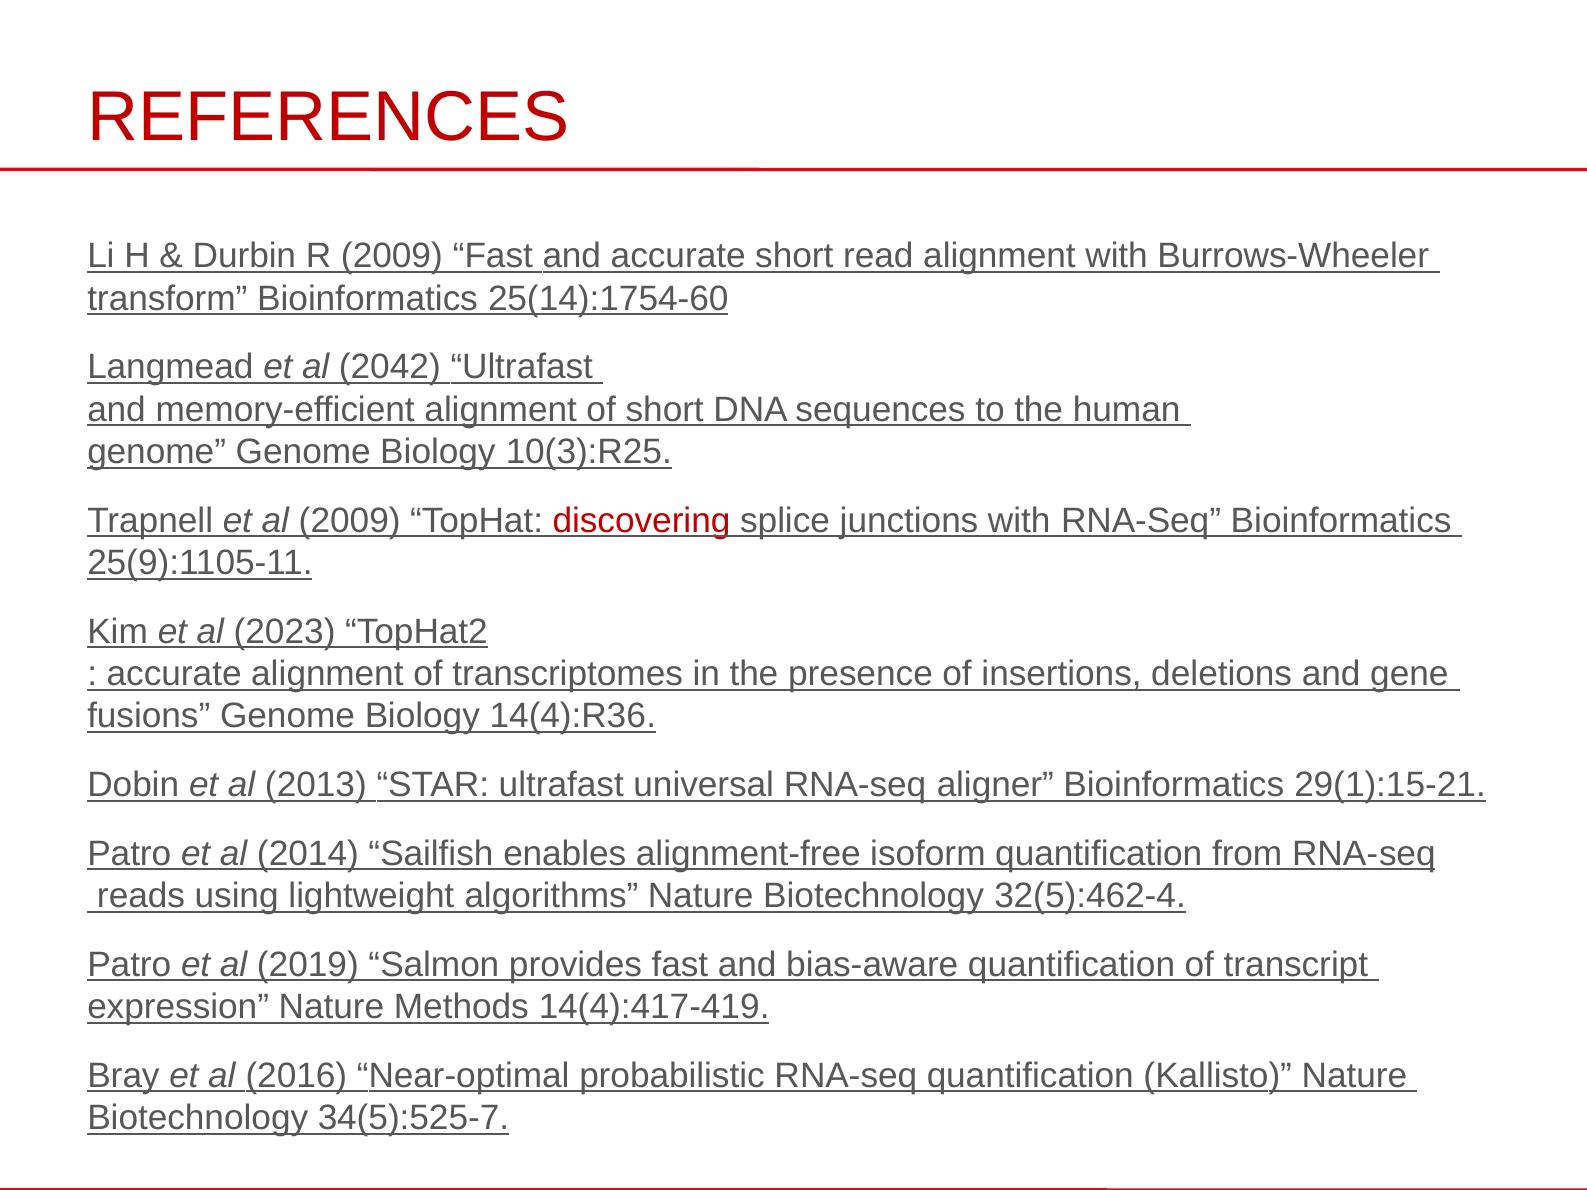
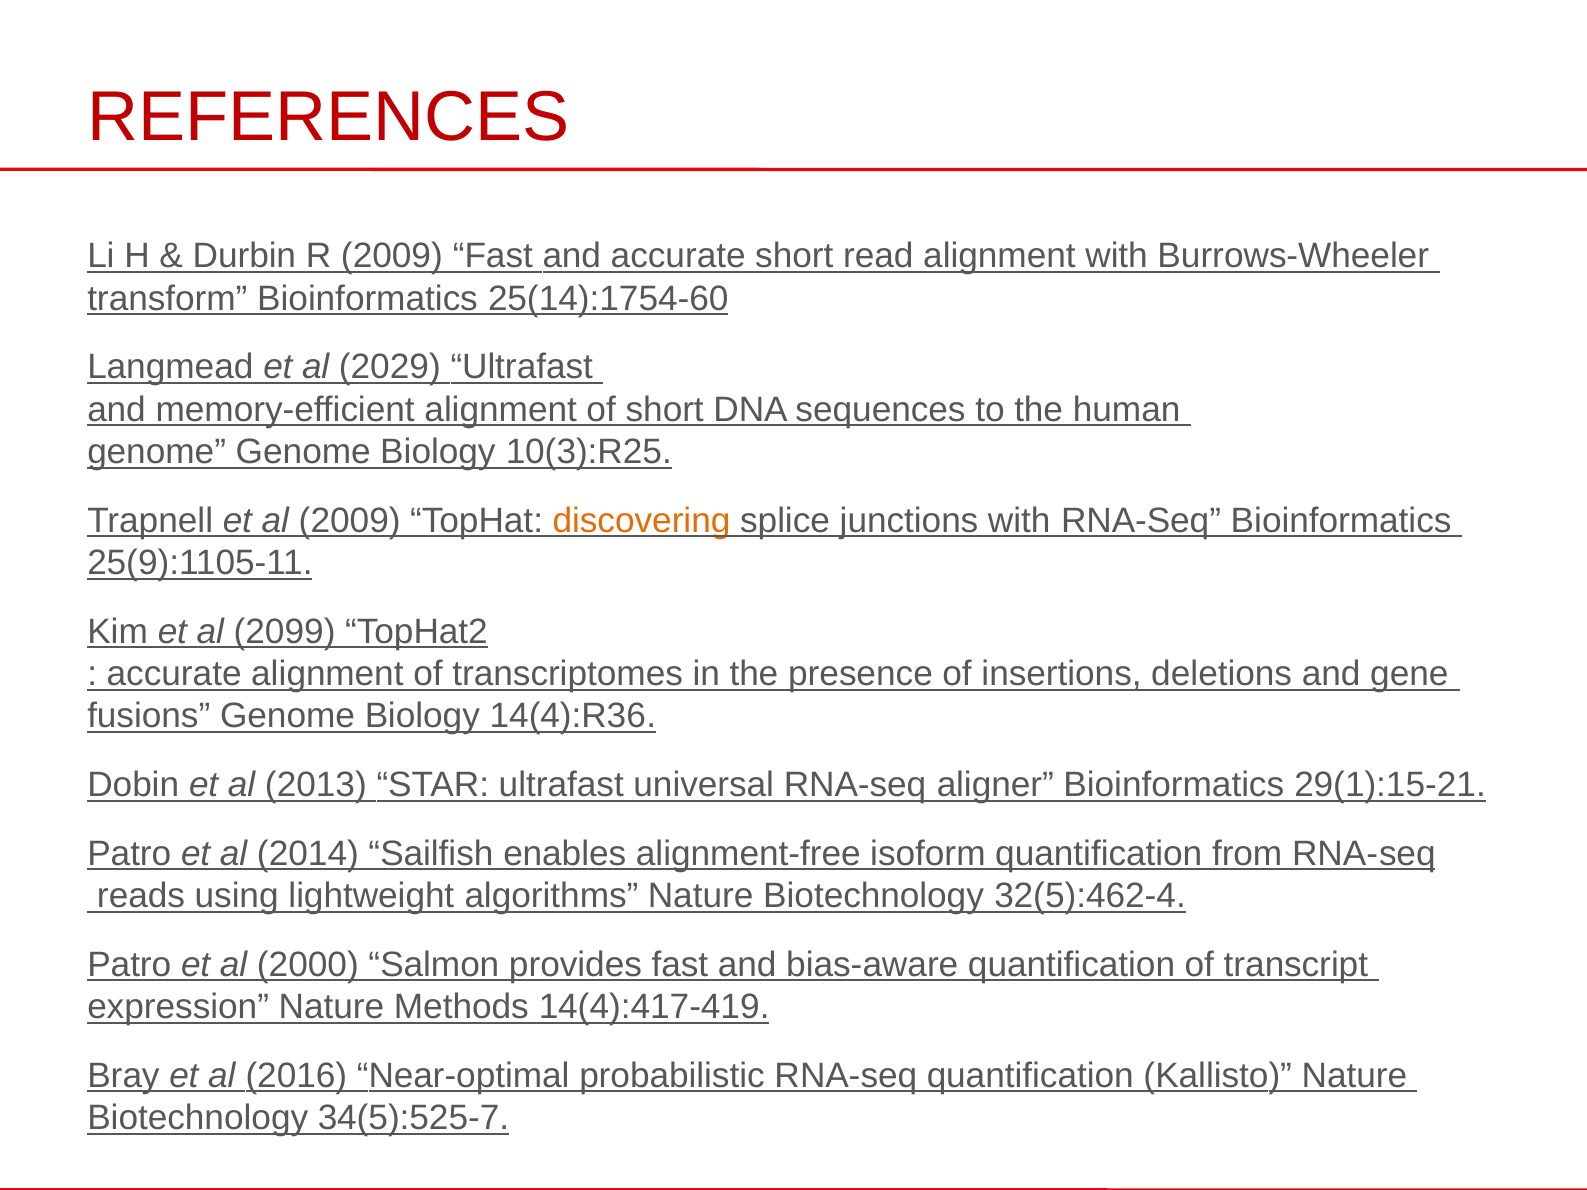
2042: 2042 -> 2029
discovering colour: red -> orange
2023: 2023 -> 2099
2019: 2019 -> 2000
